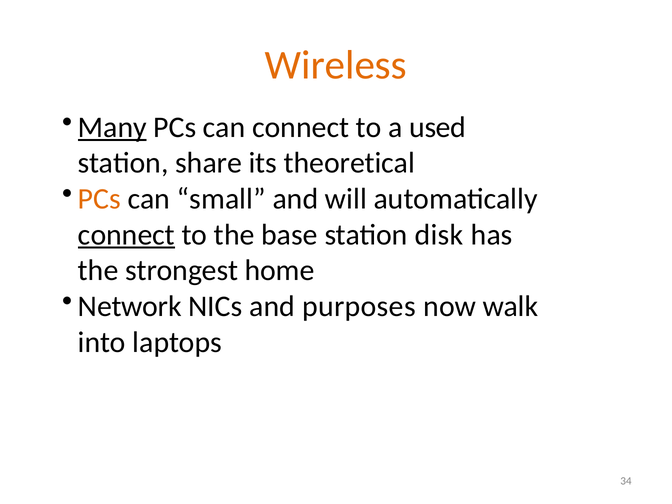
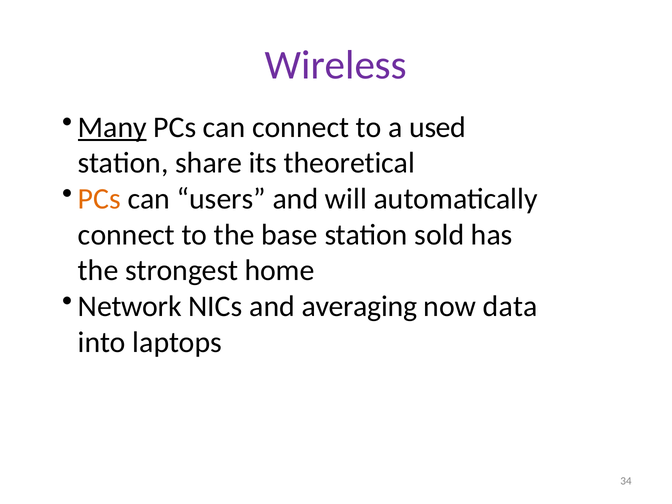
Wireless colour: orange -> purple
small: small -> users
connect at (126, 235) underline: present -> none
disk: disk -> sold
purposes: purposes -> averaging
walk: walk -> data
